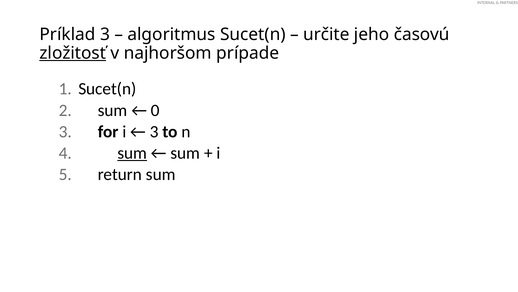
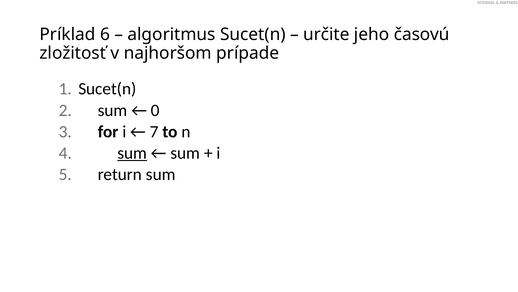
Príklad 3: 3 -> 6
zložitosť underline: present -> none
3 at (154, 131): 3 -> 7
